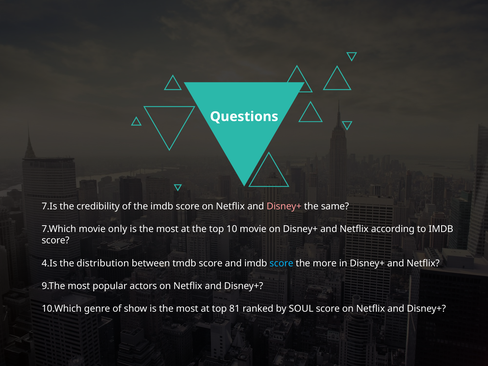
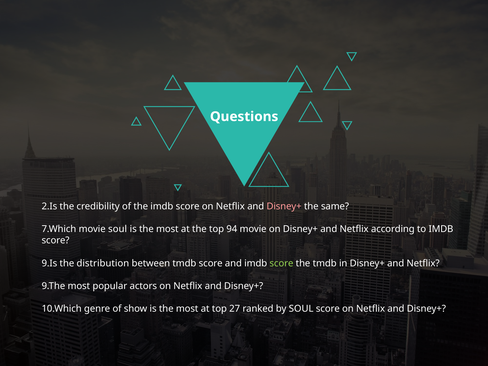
7.Is: 7.Is -> 2.Is
movie only: only -> soul
10: 10 -> 94
4.Is: 4.Is -> 9.Is
score at (281, 263) colour: light blue -> light green
the more: more -> tmdb
81: 81 -> 27
